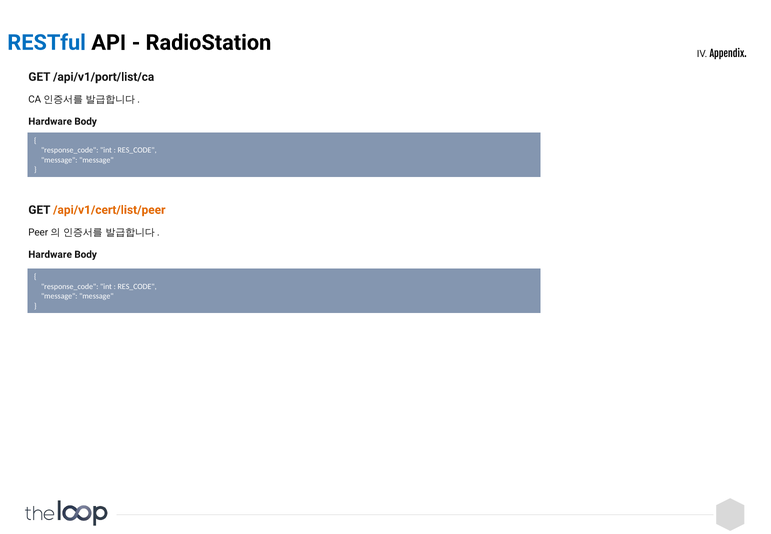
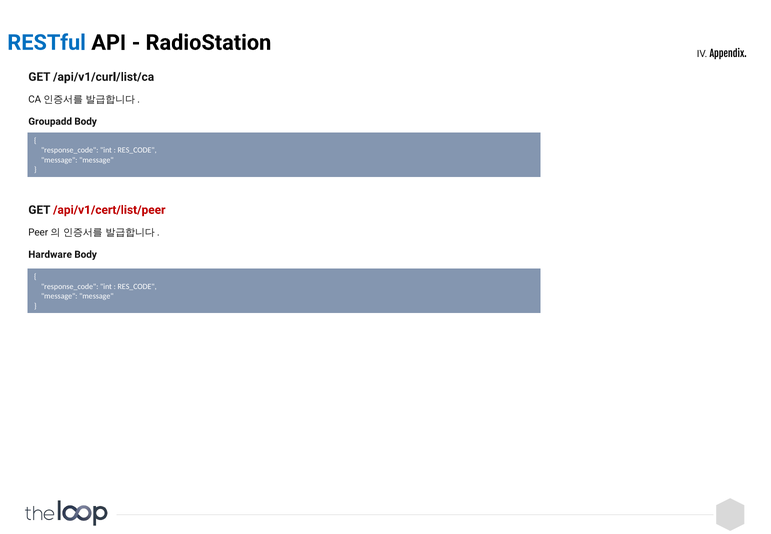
/api/v1/port/list/ca: /api/v1/port/list/ca -> /api/v1/curl/list/ca
Hardware at (50, 121): Hardware -> Groupadd
/api/v1/cert/list/peer colour: orange -> red
